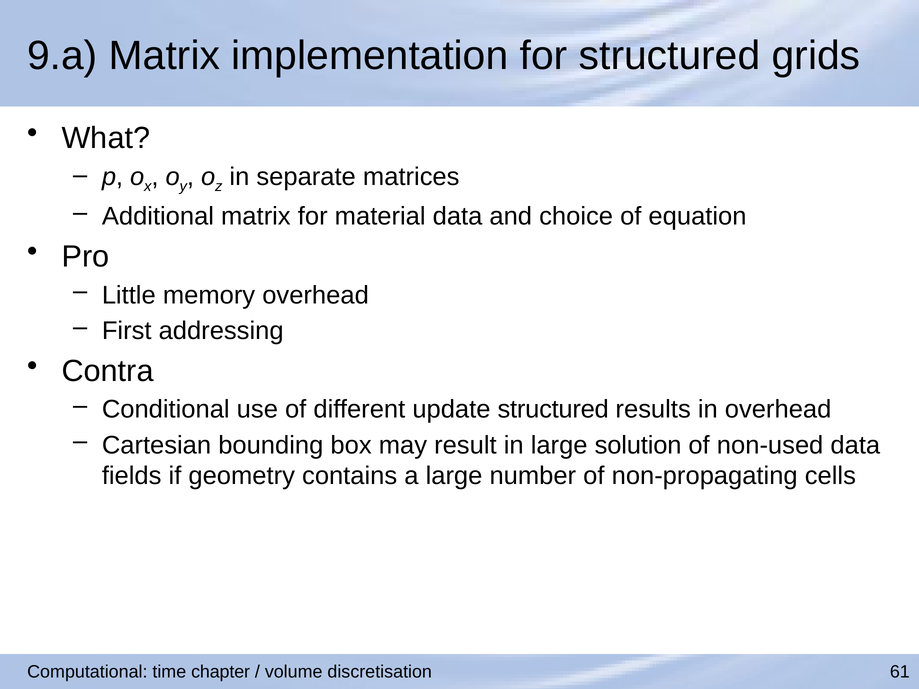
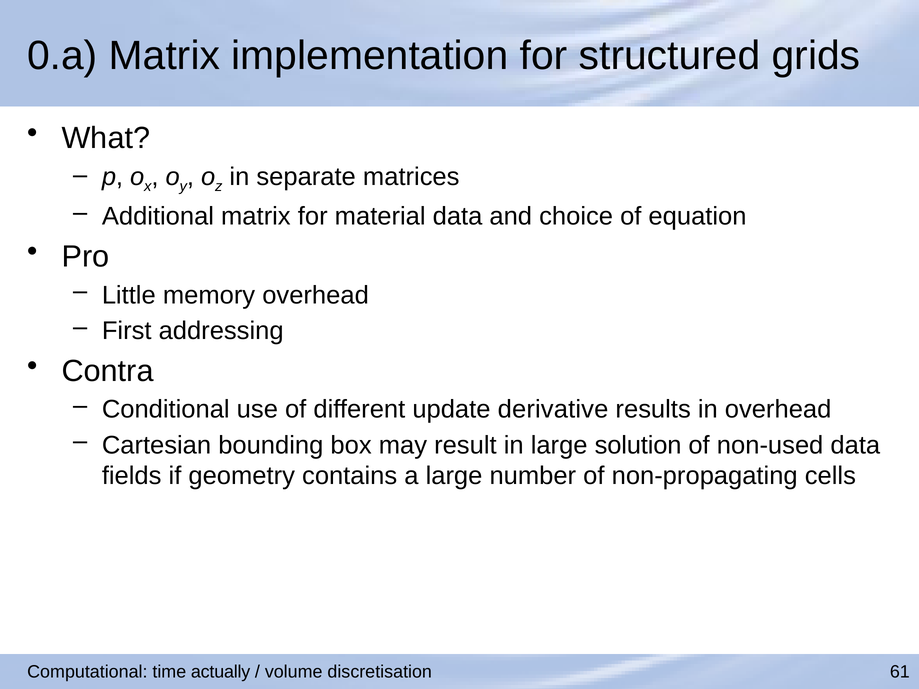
9.a: 9.a -> 0.a
update structured: structured -> derivative
chapter: chapter -> actually
